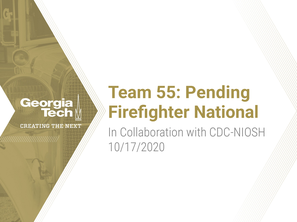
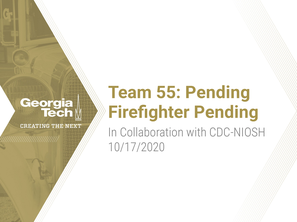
Firefighter National: National -> Pending
